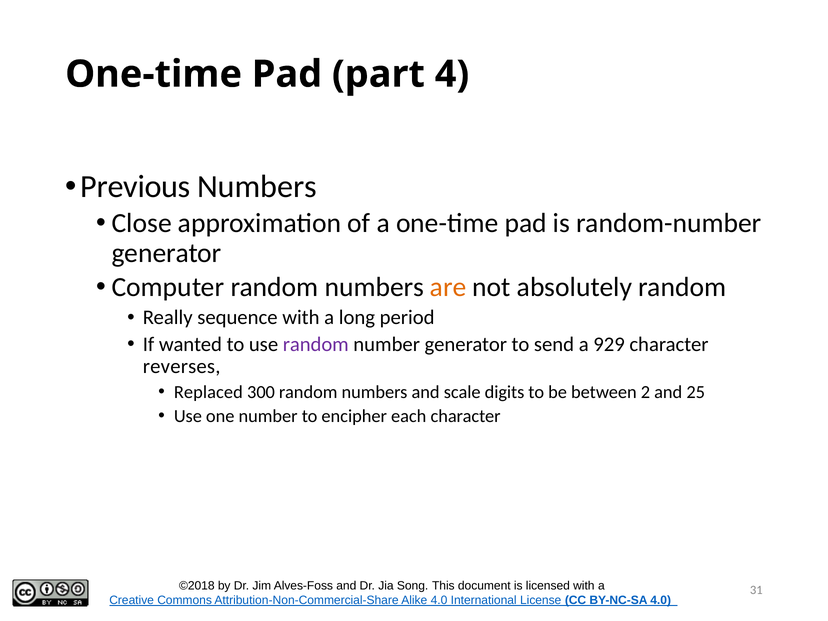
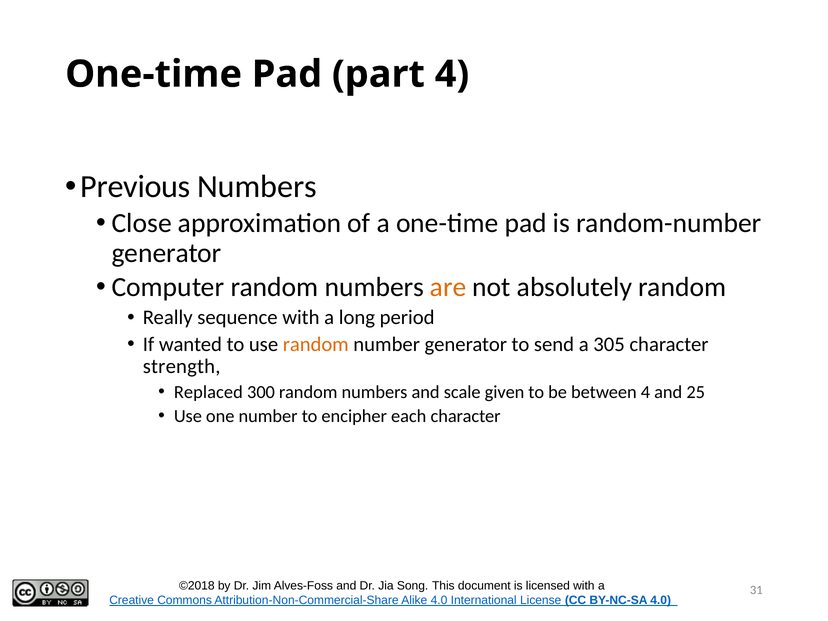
random at (316, 344) colour: purple -> orange
929: 929 -> 305
reverses: reverses -> strength
digits: digits -> given
between 2: 2 -> 4
